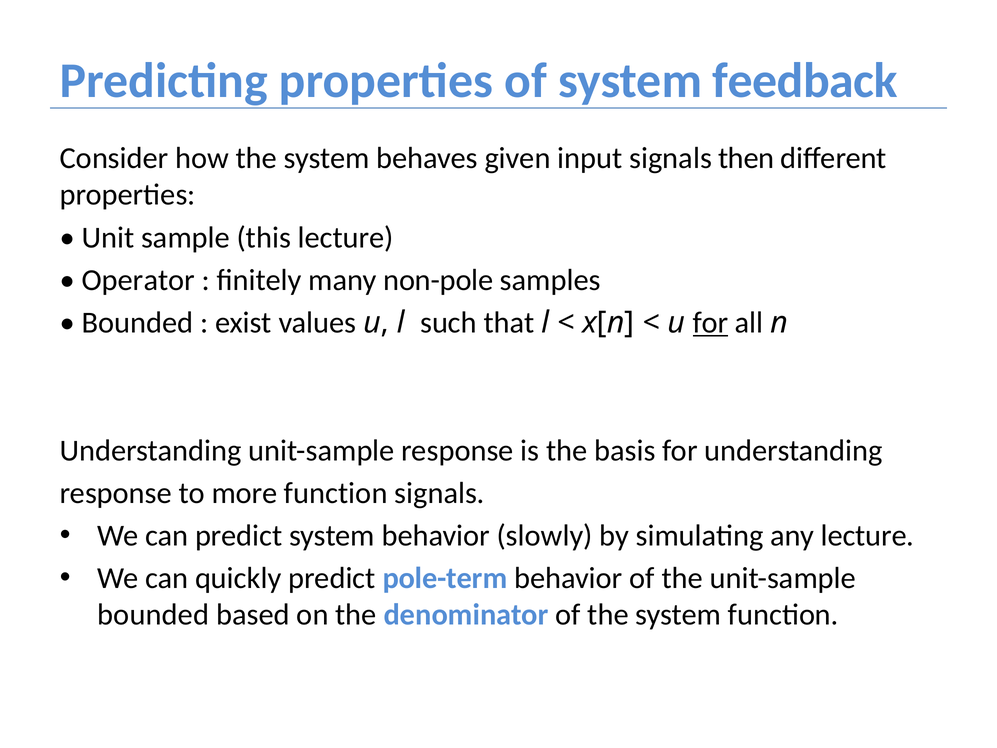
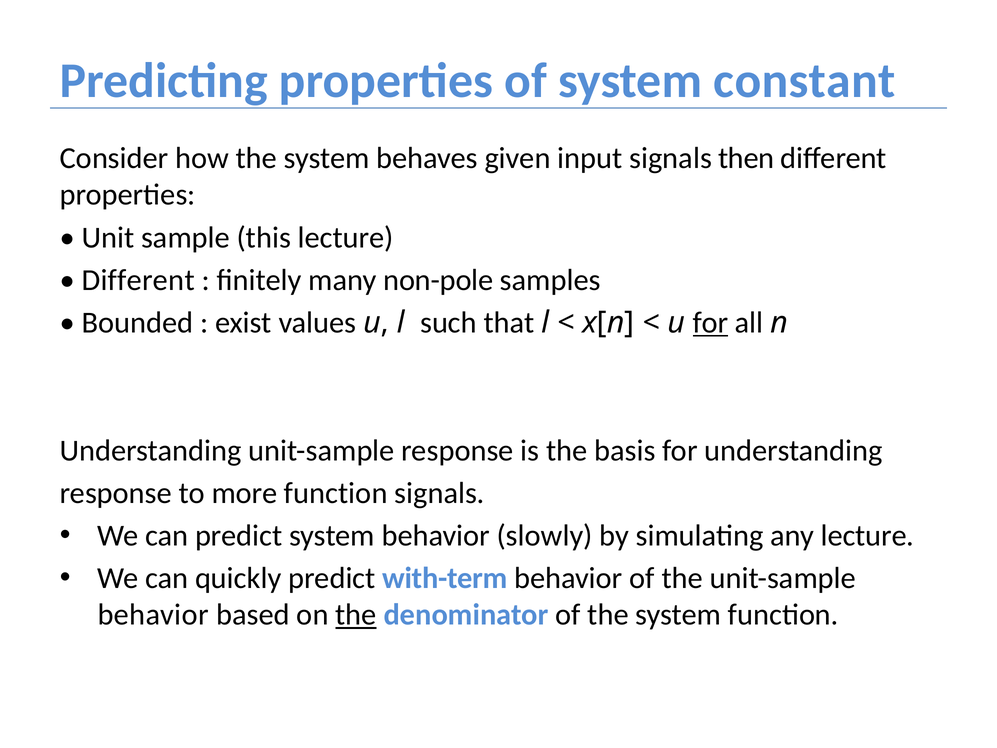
feedback: feedback -> constant
Operator at (138, 280): Operator -> Different
pole-term: pole-term -> with-term
bounded at (153, 615): bounded -> behavior
the at (356, 615) underline: none -> present
